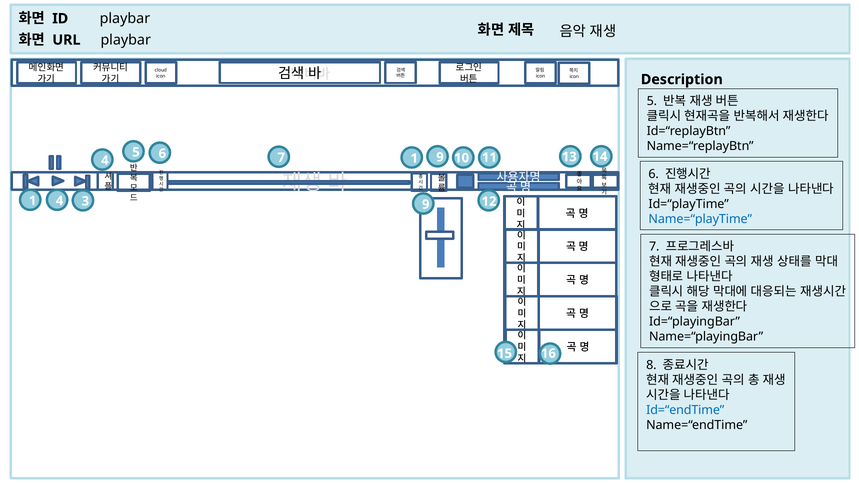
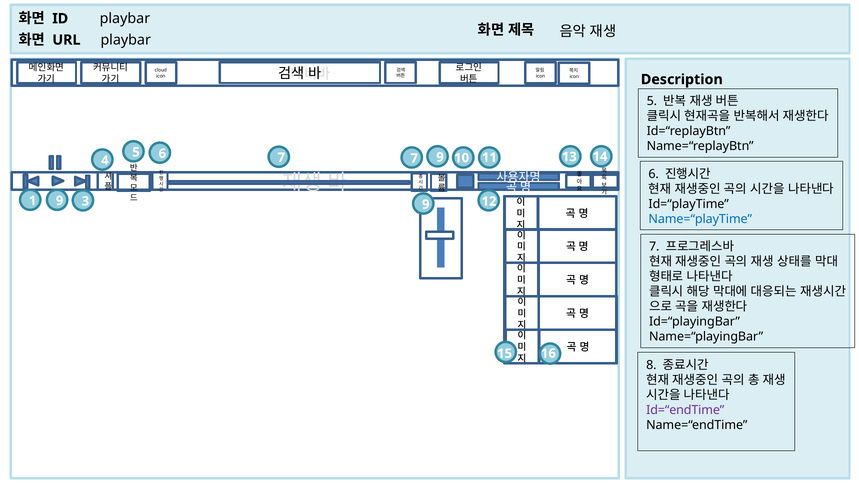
7 1: 1 -> 7
1 4: 4 -> 9
Id=“endTime colour: blue -> purple
